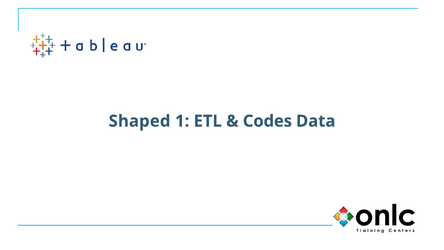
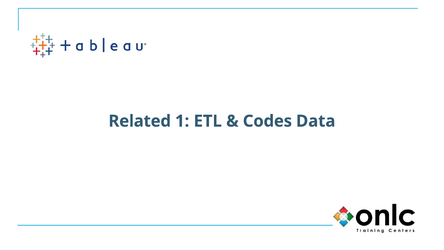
Shaped: Shaped -> Related
